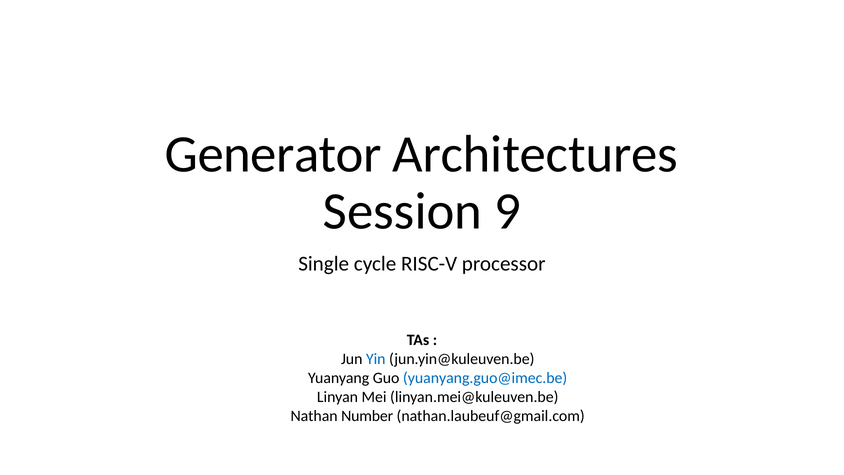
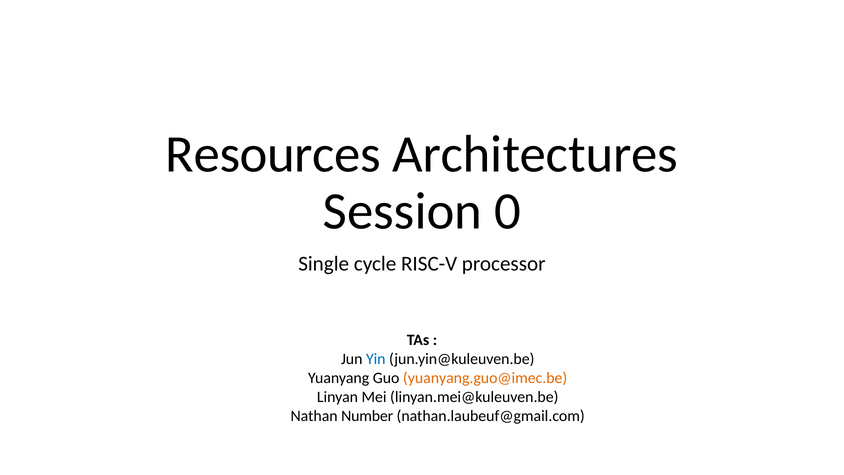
Generator: Generator -> Resources
9: 9 -> 0
yuanyang.guo@imec.be colour: blue -> orange
